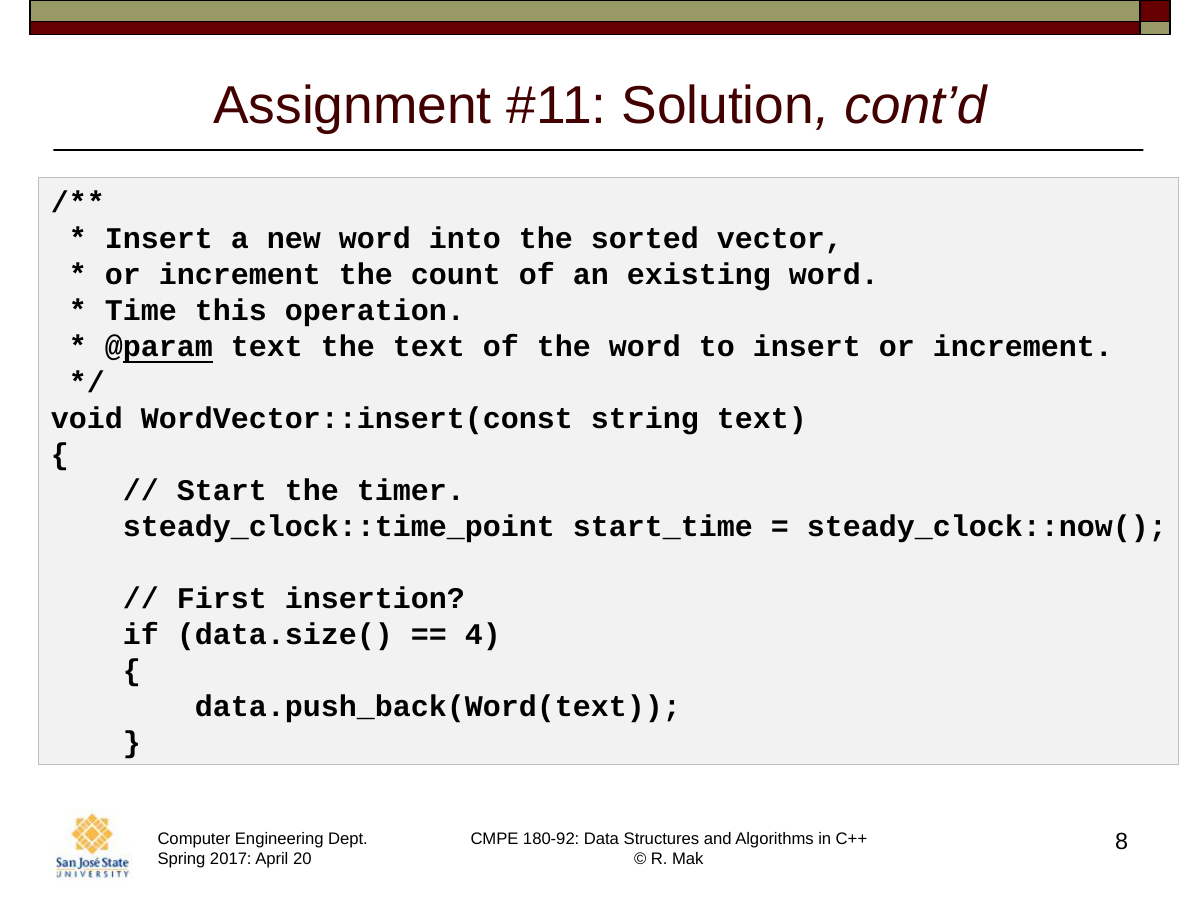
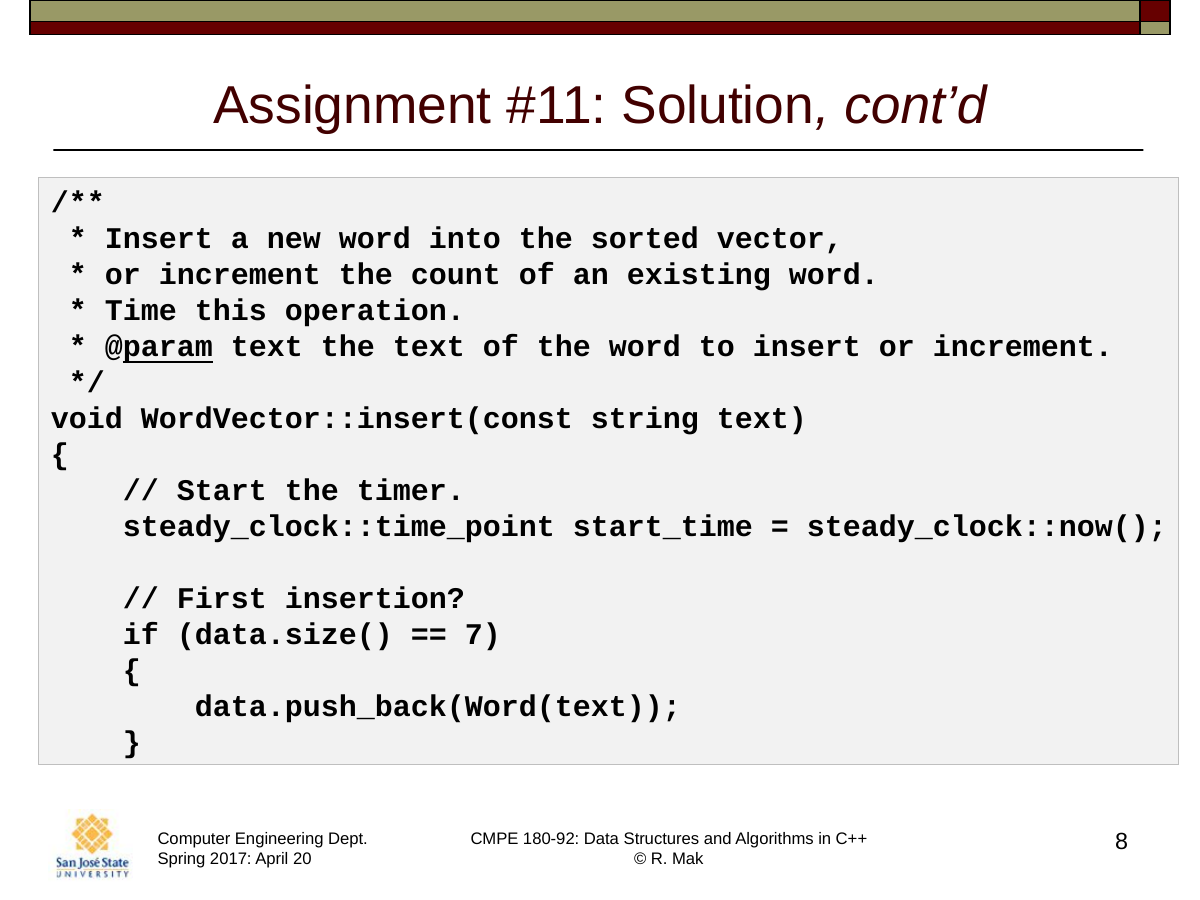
4: 4 -> 7
